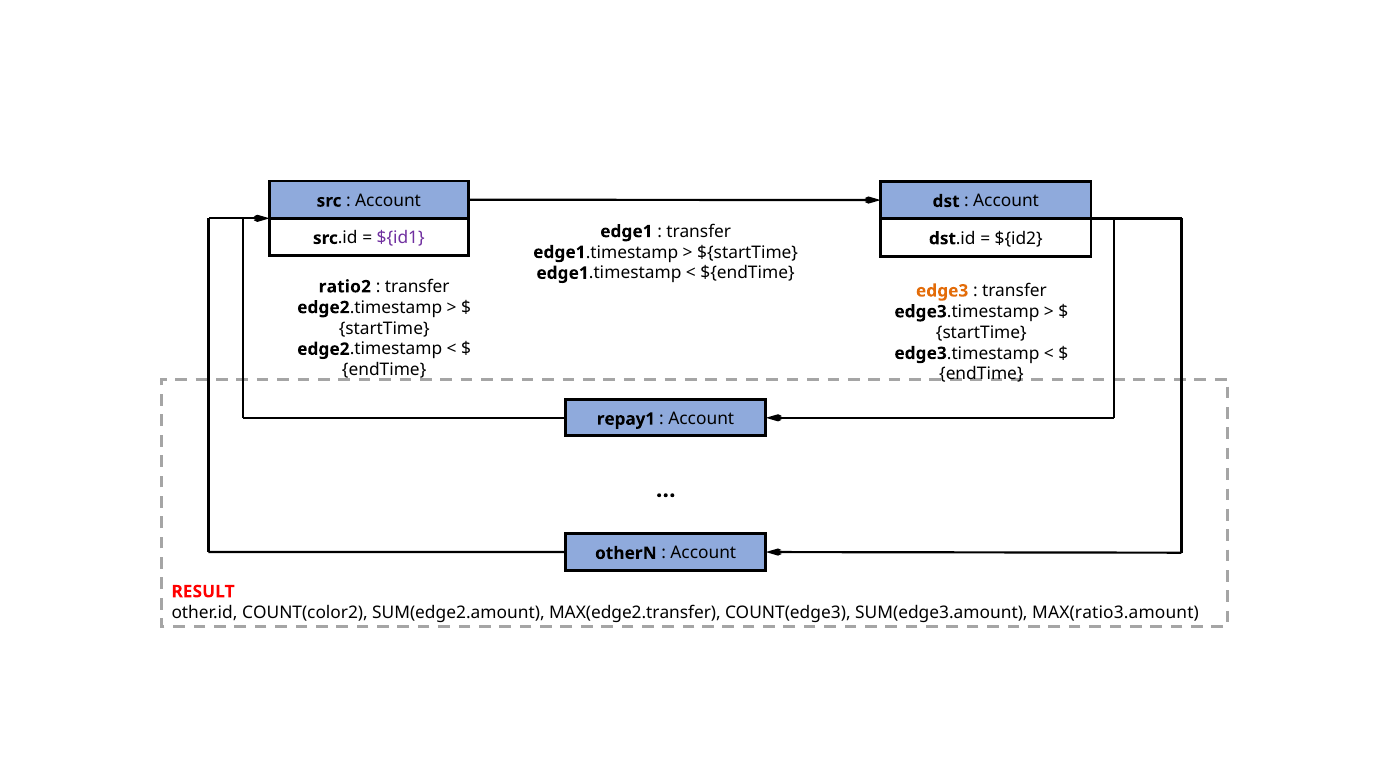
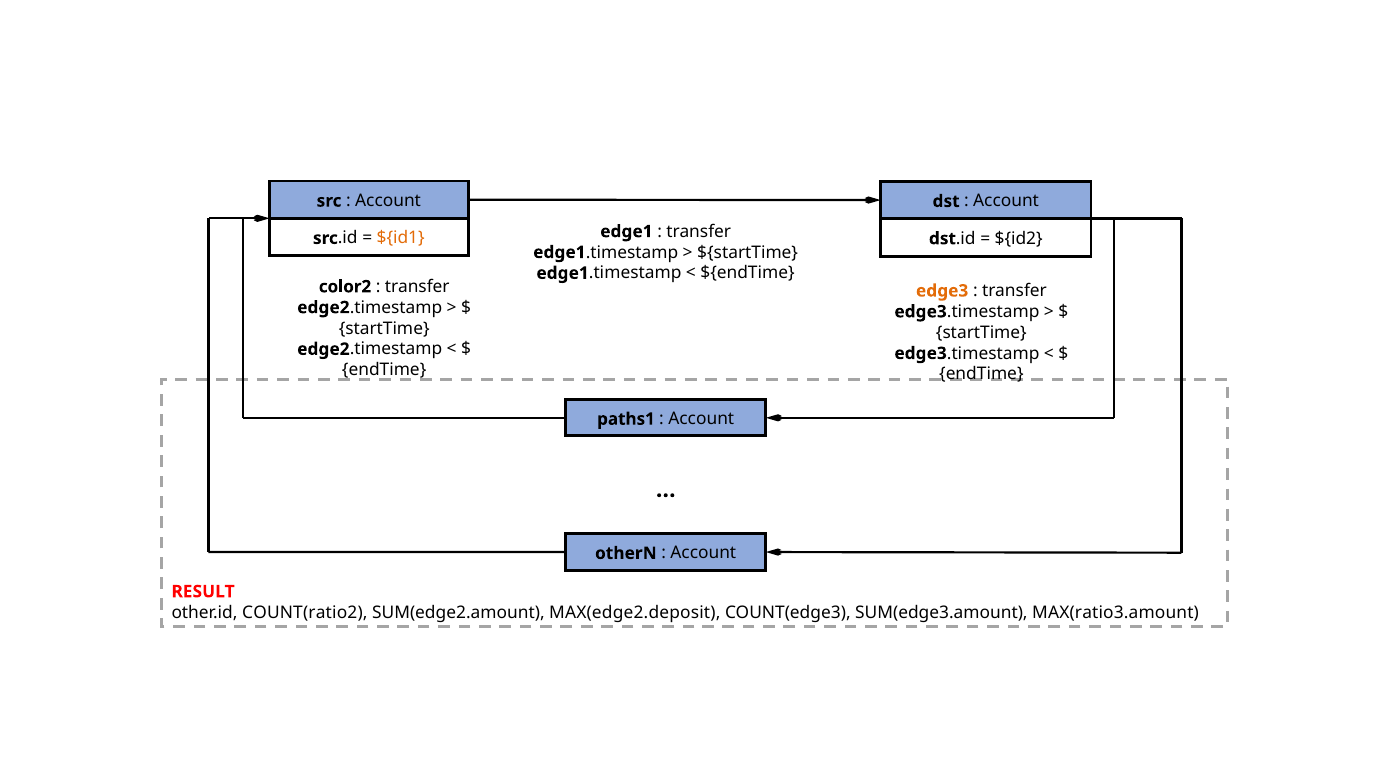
${id1 colour: purple -> orange
ratio2: ratio2 -> color2
repay1: repay1 -> paths1
COUNT(color2: COUNT(color2 -> COUNT(ratio2
MAX(edge2.transfer: MAX(edge2.transfer -> MAX(edge2.deposit
